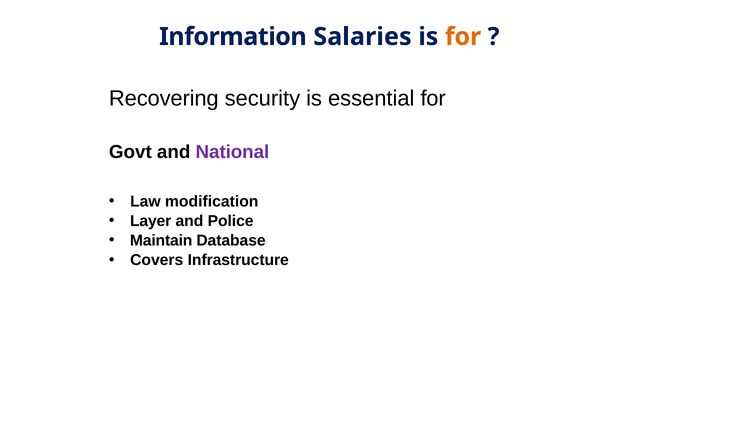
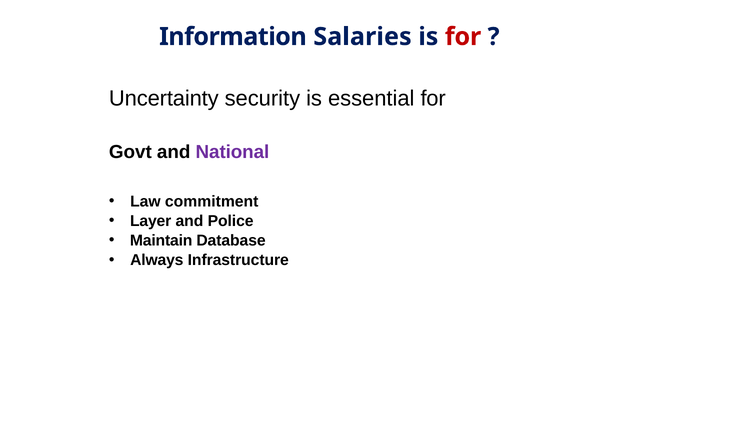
for at (463, 37) colour: orange -> red
Recovering: Recovering -> Uncertainty
modification: modification -> commitment
Covers: Covers -> Always
